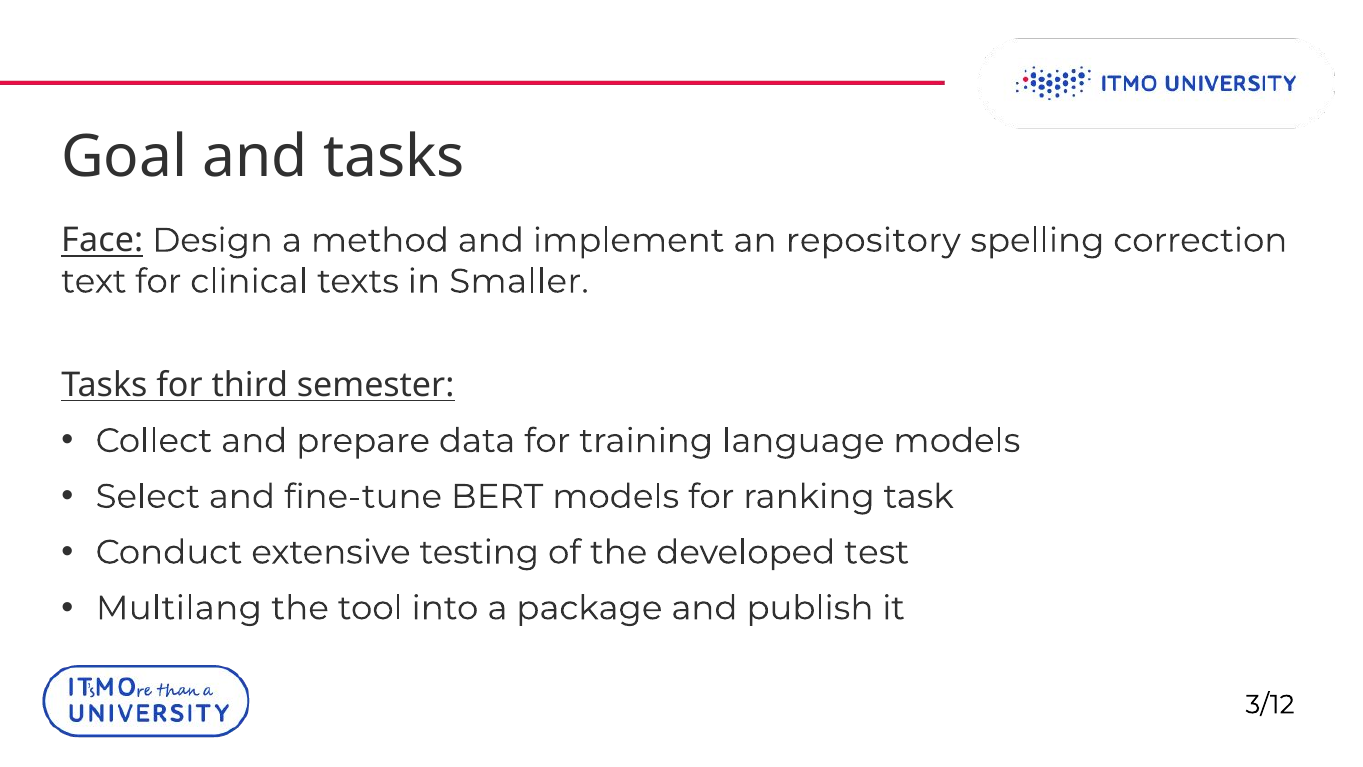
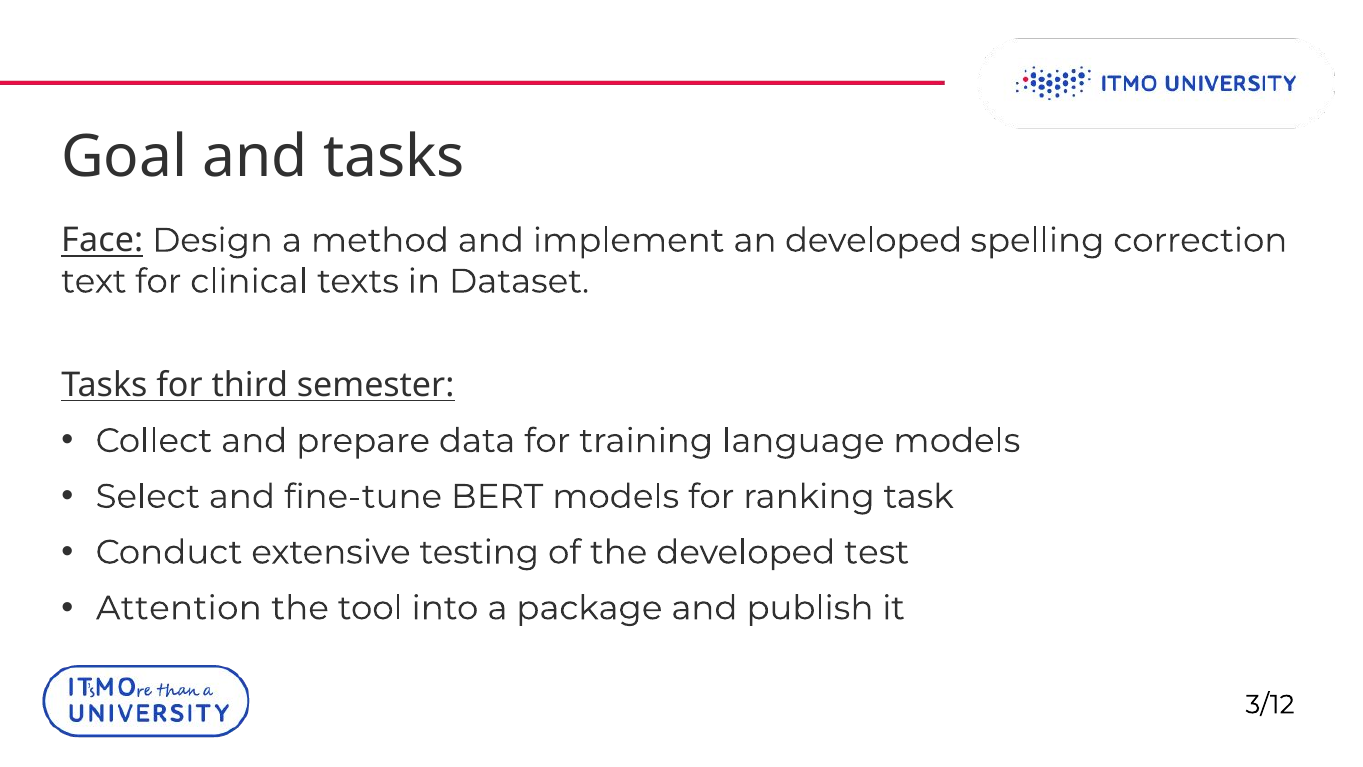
an repository: repository -> developed
Smaller: Smaller -> Dataset
Multilang: Multilang -> Attention
